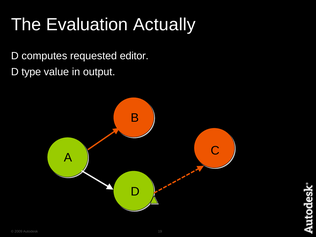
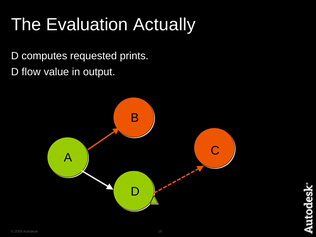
editor: editor -> prints
type: type -> flow
